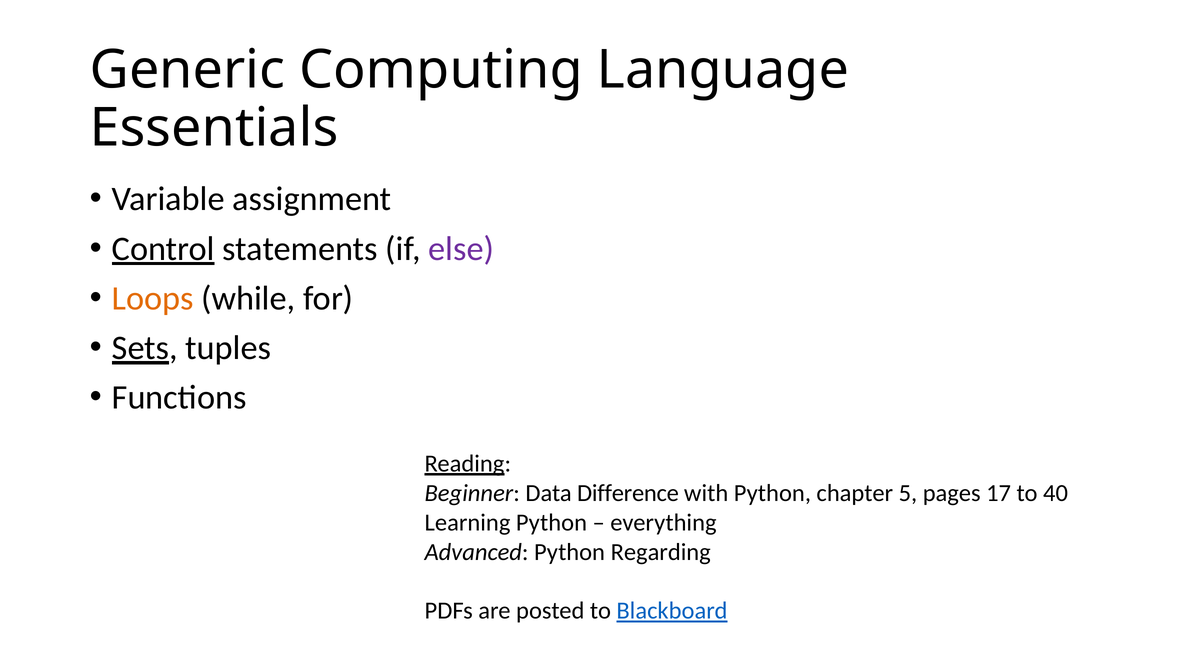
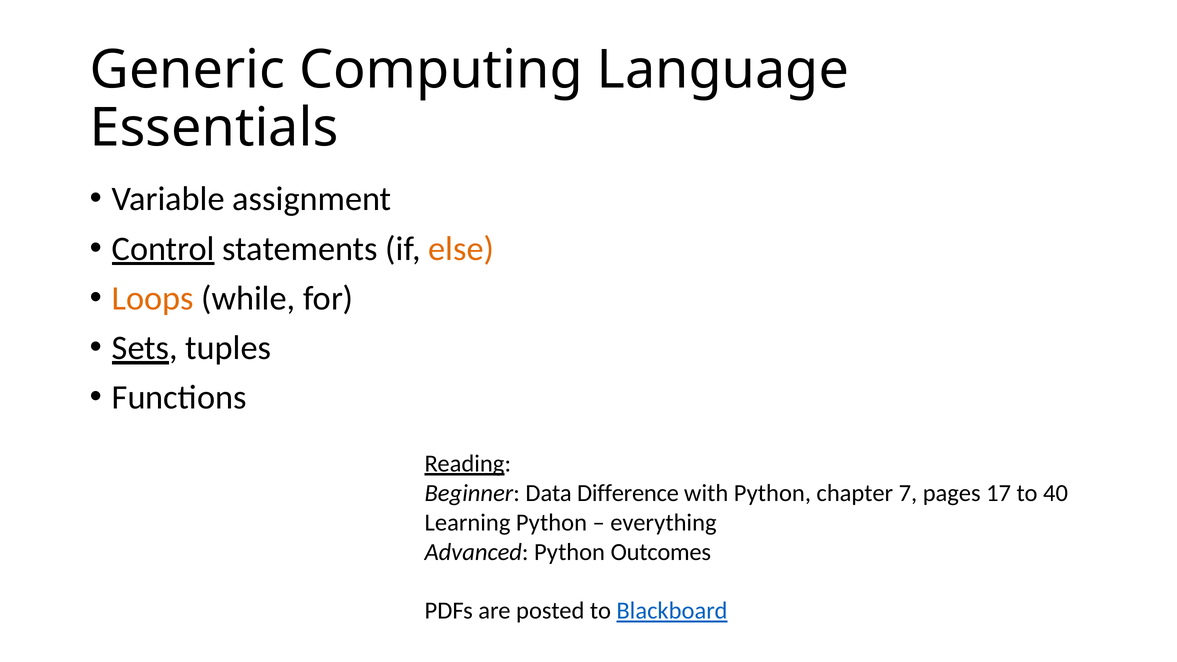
else colour: purple -> orange
5: 5 -> 7
Regarding: Regarding -> Outcomes
